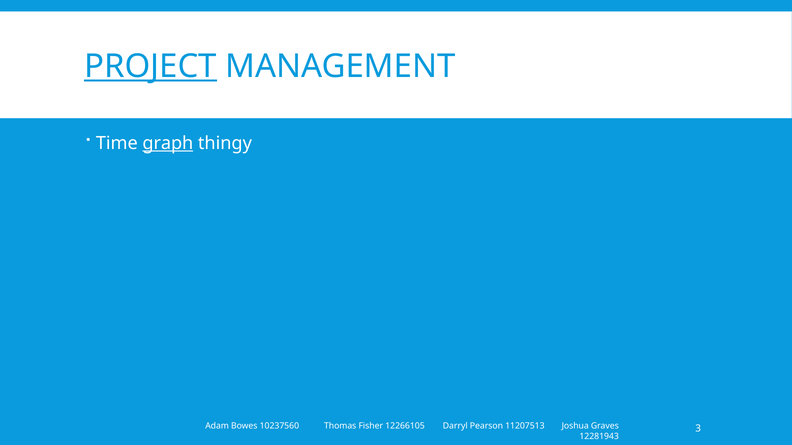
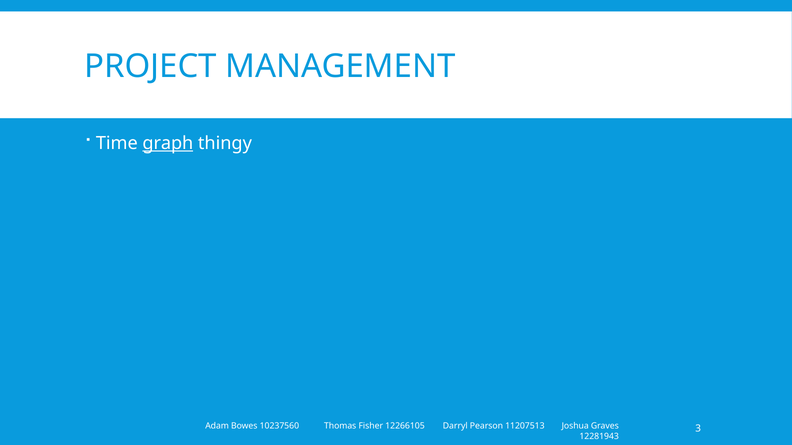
PROJECT underline: present -> none
